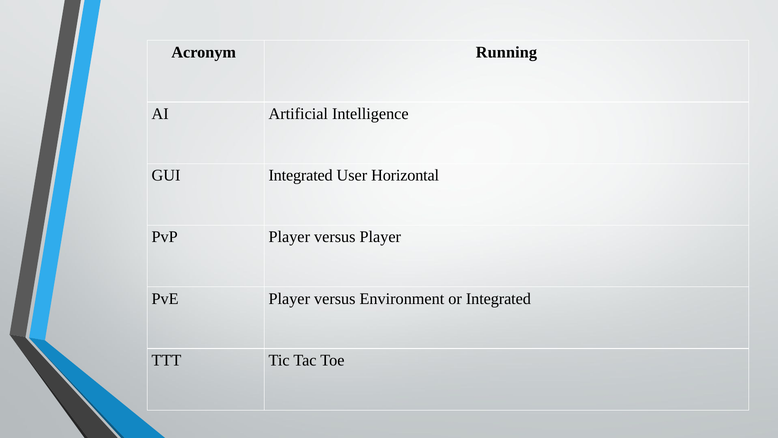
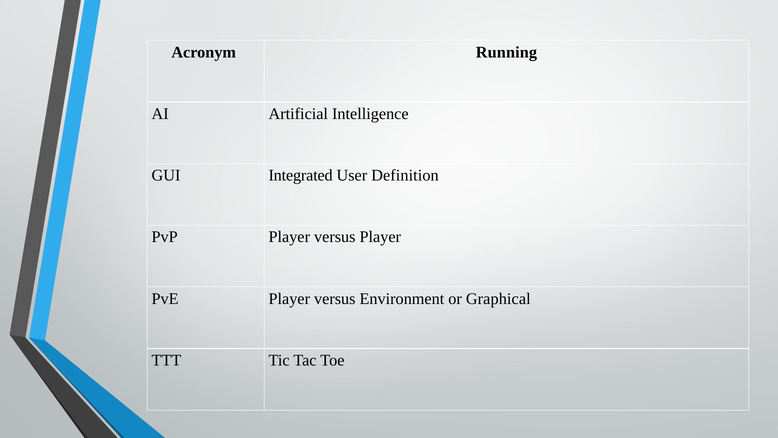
Horizontal: Horizontal -> Definition
or Integrated: Integrated -> Graphical
